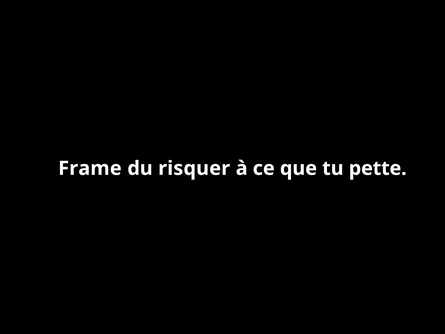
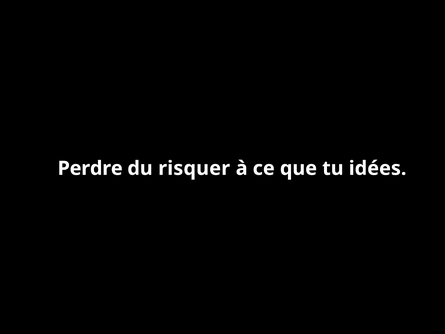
Frame: Frame -> Perdre
pette: pette -> idées
